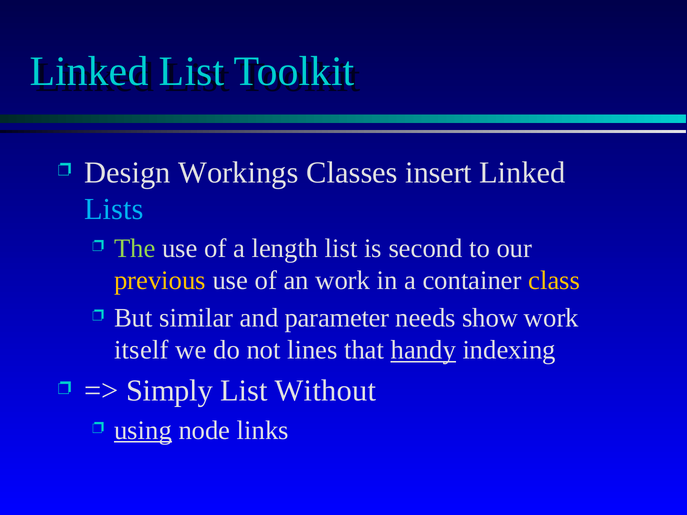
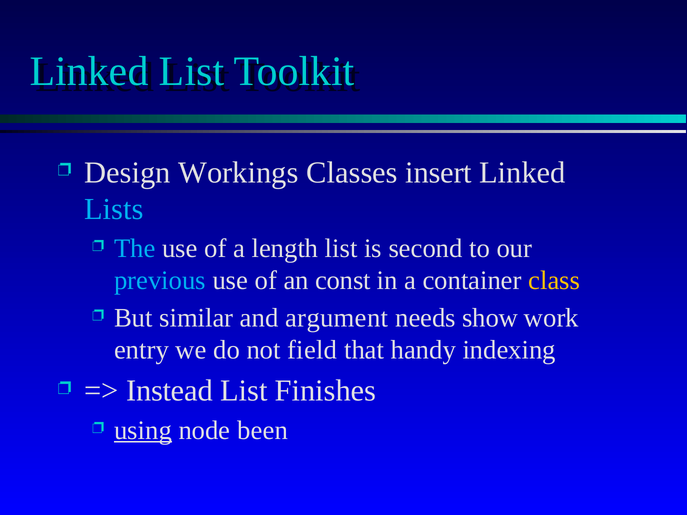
The colour: light green -> light blue
previous colour: yellow -> light blue
an work: work -> const
parameter: parameter -> argument
itself: itself -> entry
lines: lines -> field
handy underline: present -> none
Simply: Simply -> Instead
Without: Without -> Finishes
links: links -> been
